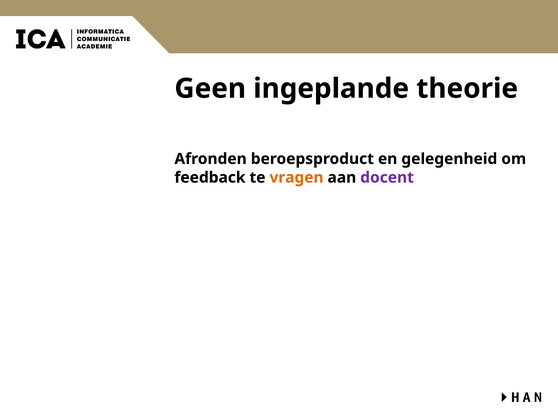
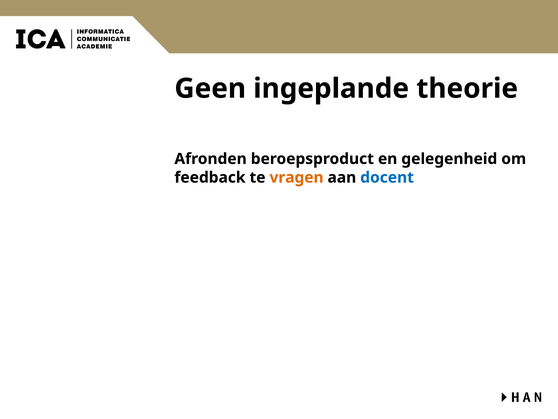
docent colour: purple -> blue
